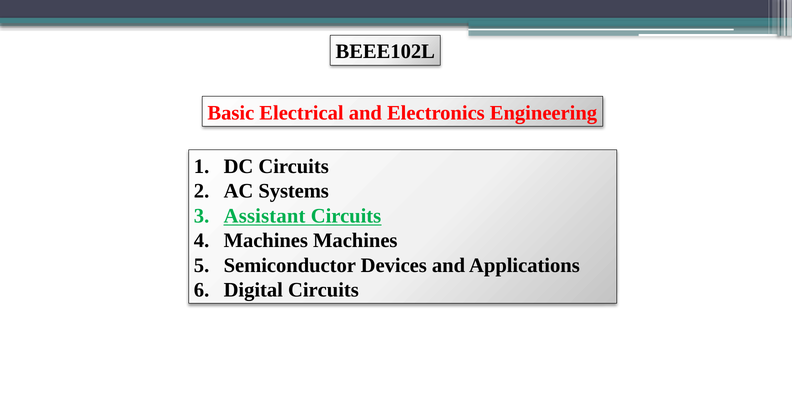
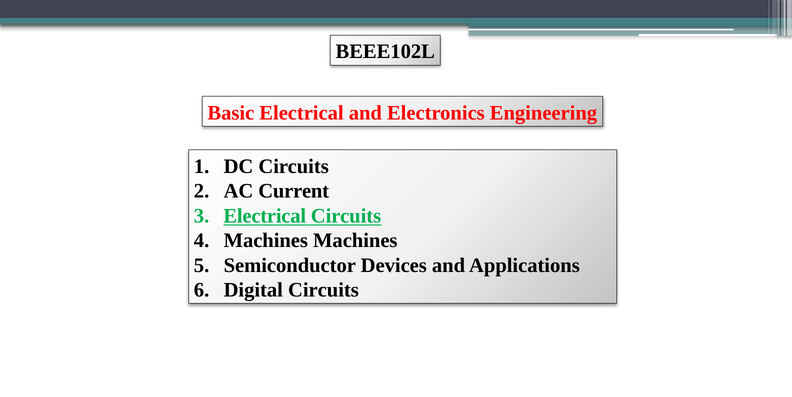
Systems: Systems -> Current
Assistant at (265, 216): Assistant -> Electrical
